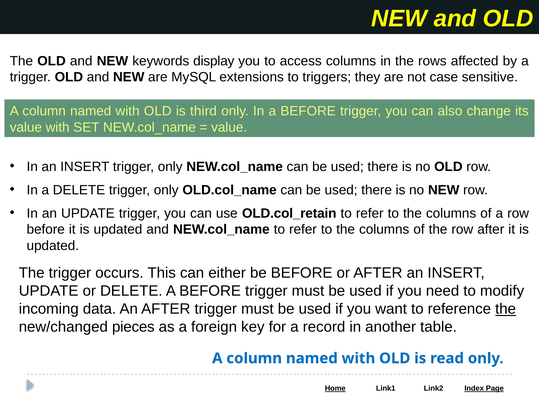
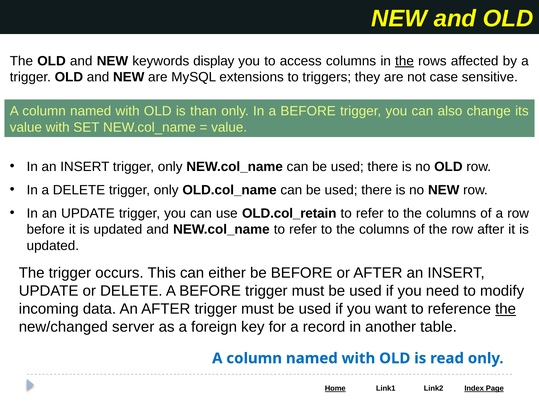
the at (405, 61) underline: none -> present
third: third -> than
pieces: pieces -> server
